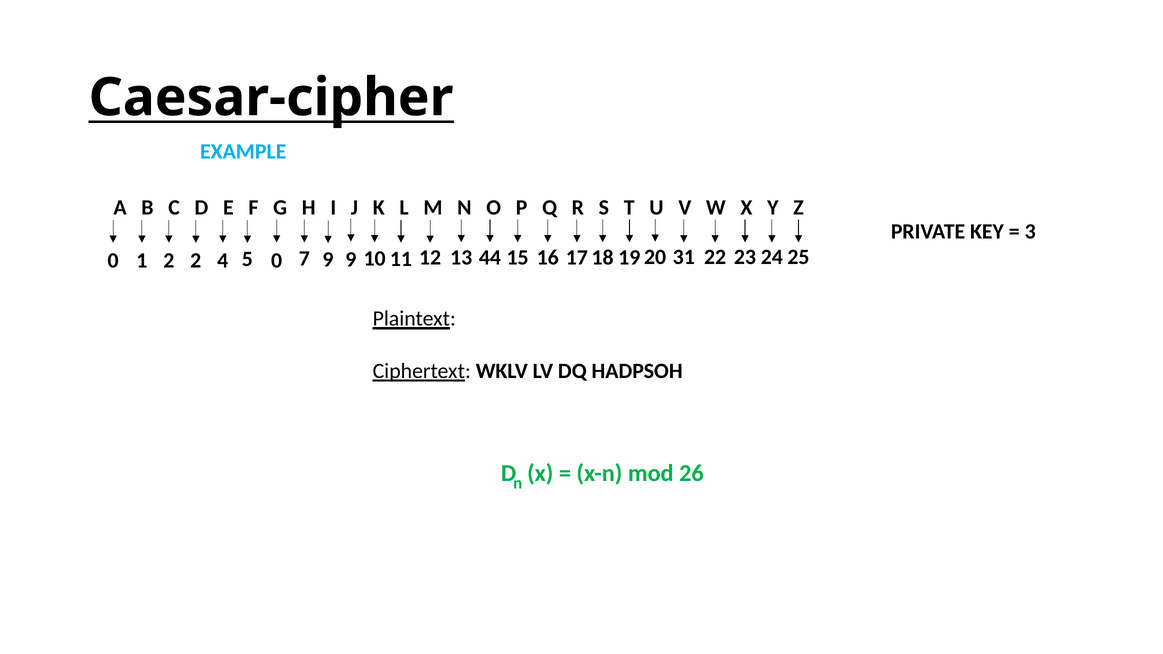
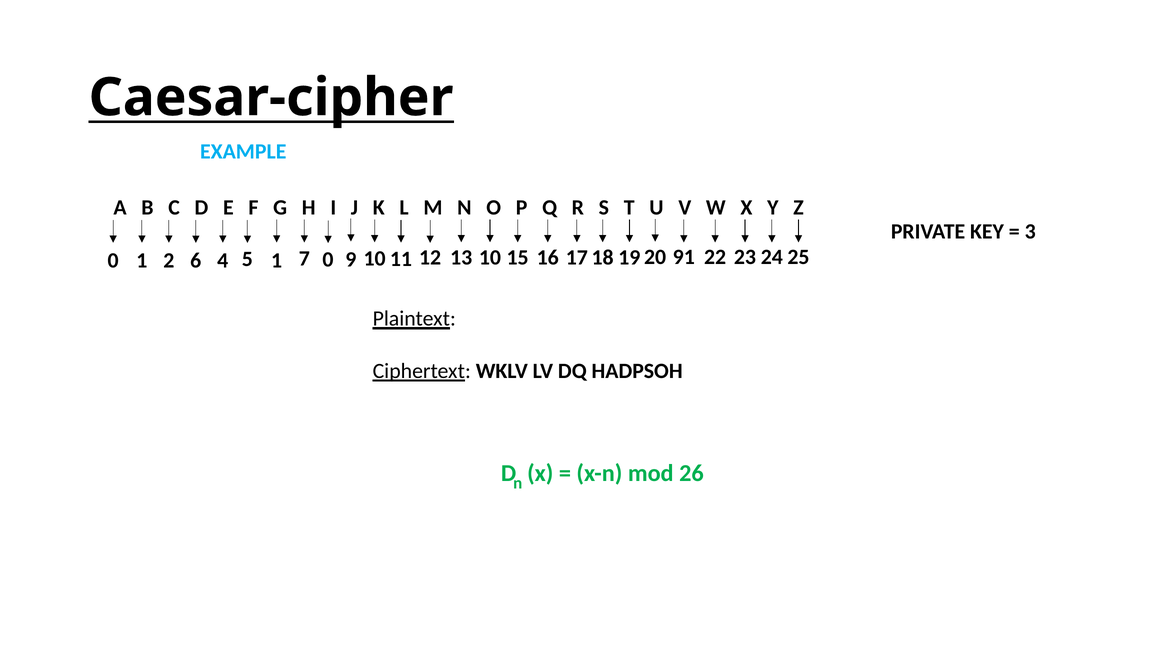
2 2: 2 -> 6
5 0: 0 -> 1
7 9: 9 -> 0
44: 44 -> 10
31: 31 -> 91
